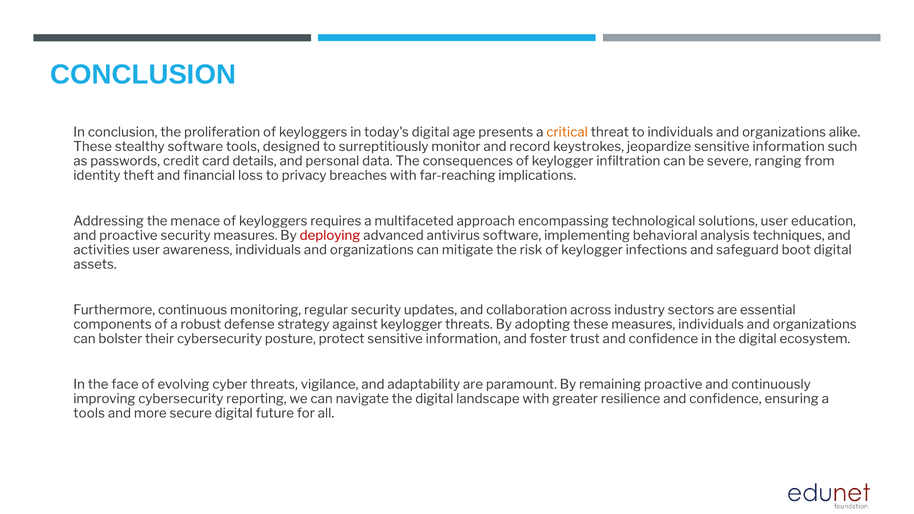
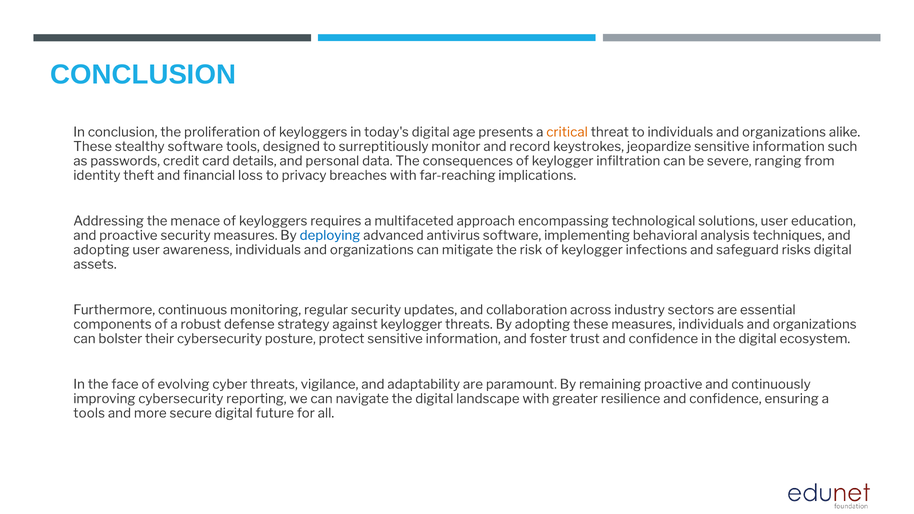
deploying colour: red -> blue
activities at (101, 250): activities -> adopting
boot: boot -> risks
